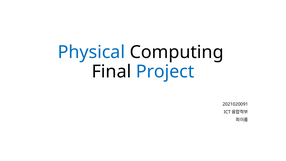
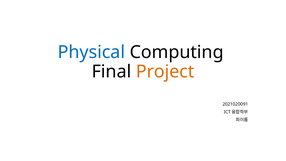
Project colour: blue -> orange
